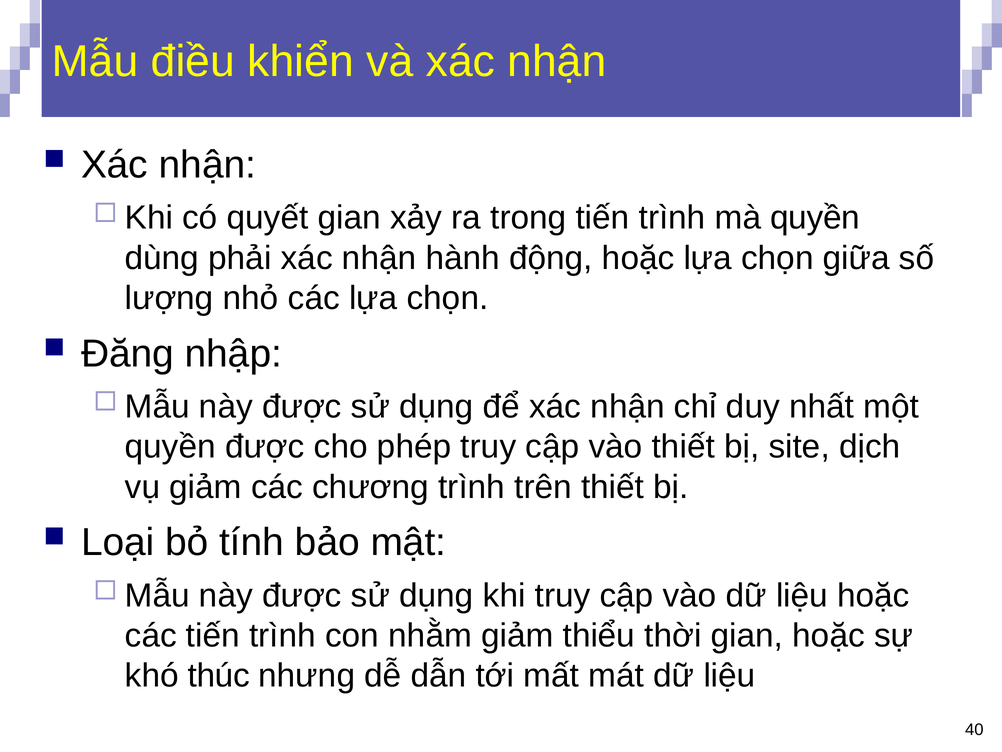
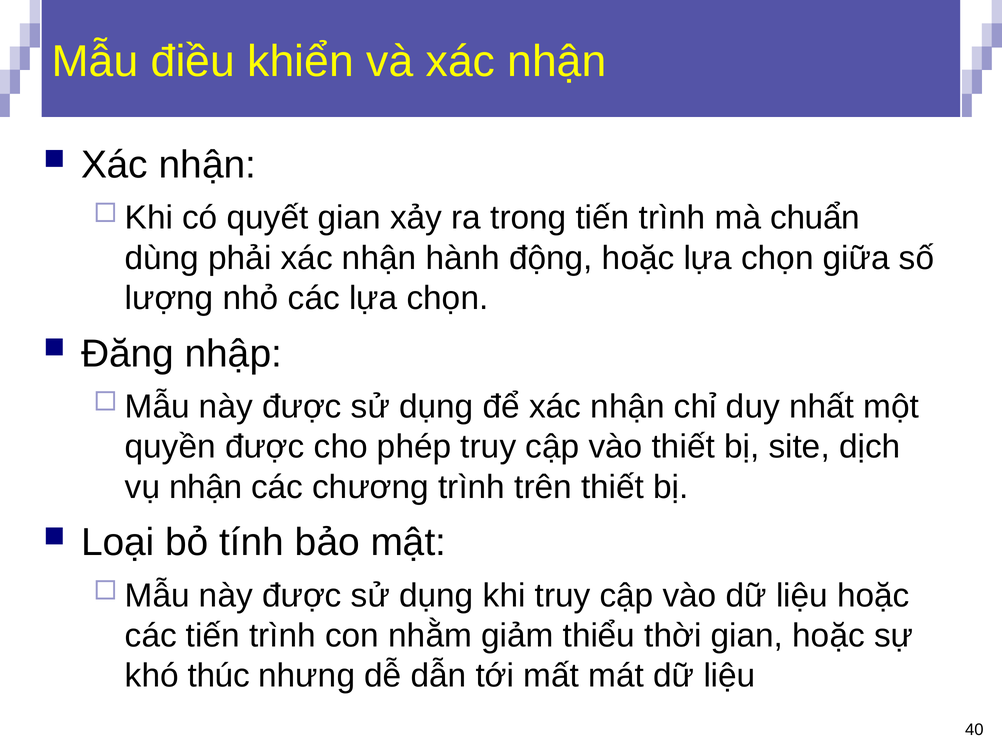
mà quyền: quyền -> chuẩn
vụ giảm: giảm -> nhận
